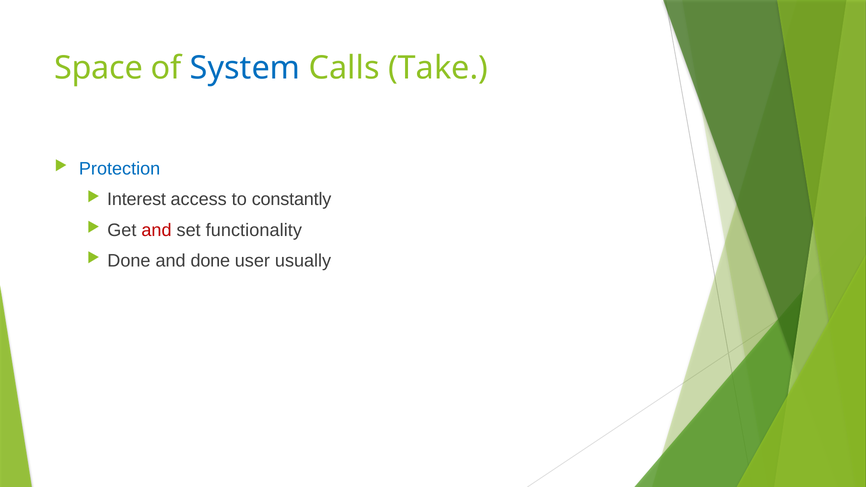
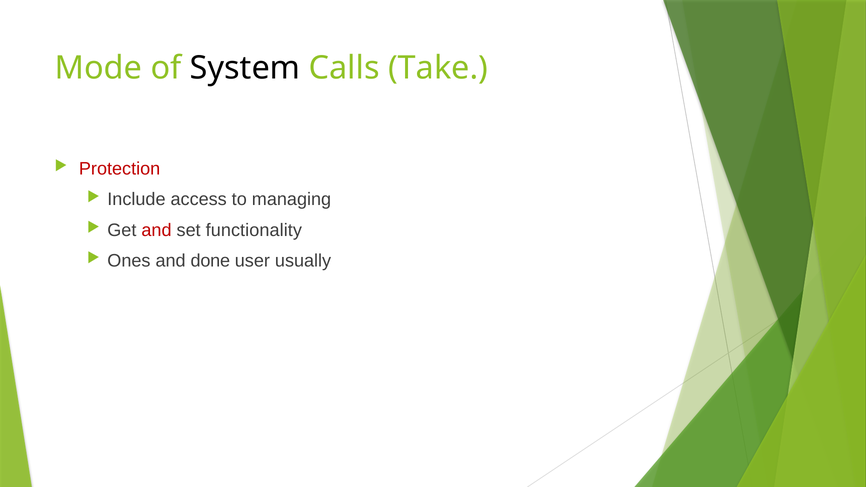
Space: Space -> Mode
System colour: blue -> black
Protection colour: blue -> red
Interest: Interest -> Include
constantly: constantly -> managing
Done at (129, 261): Done -> Ones
